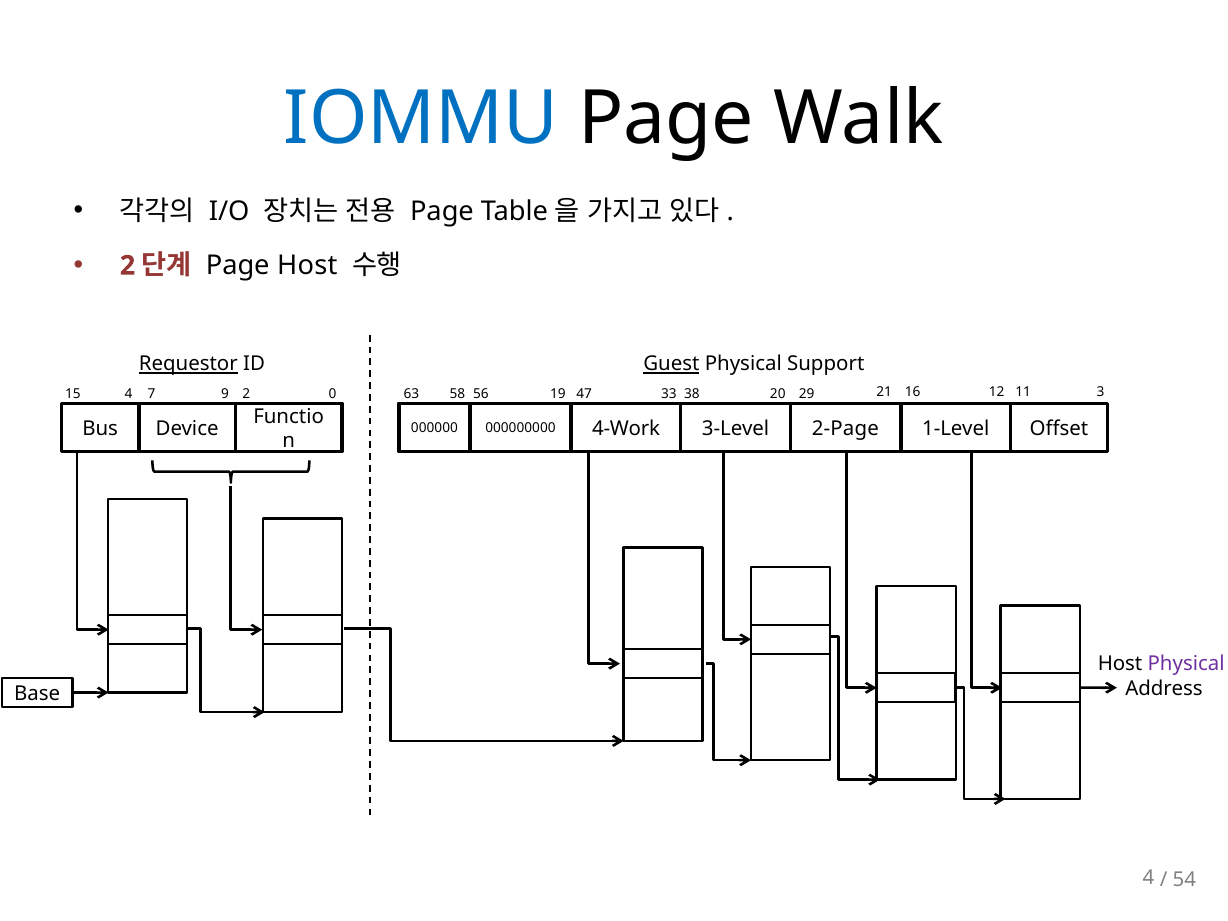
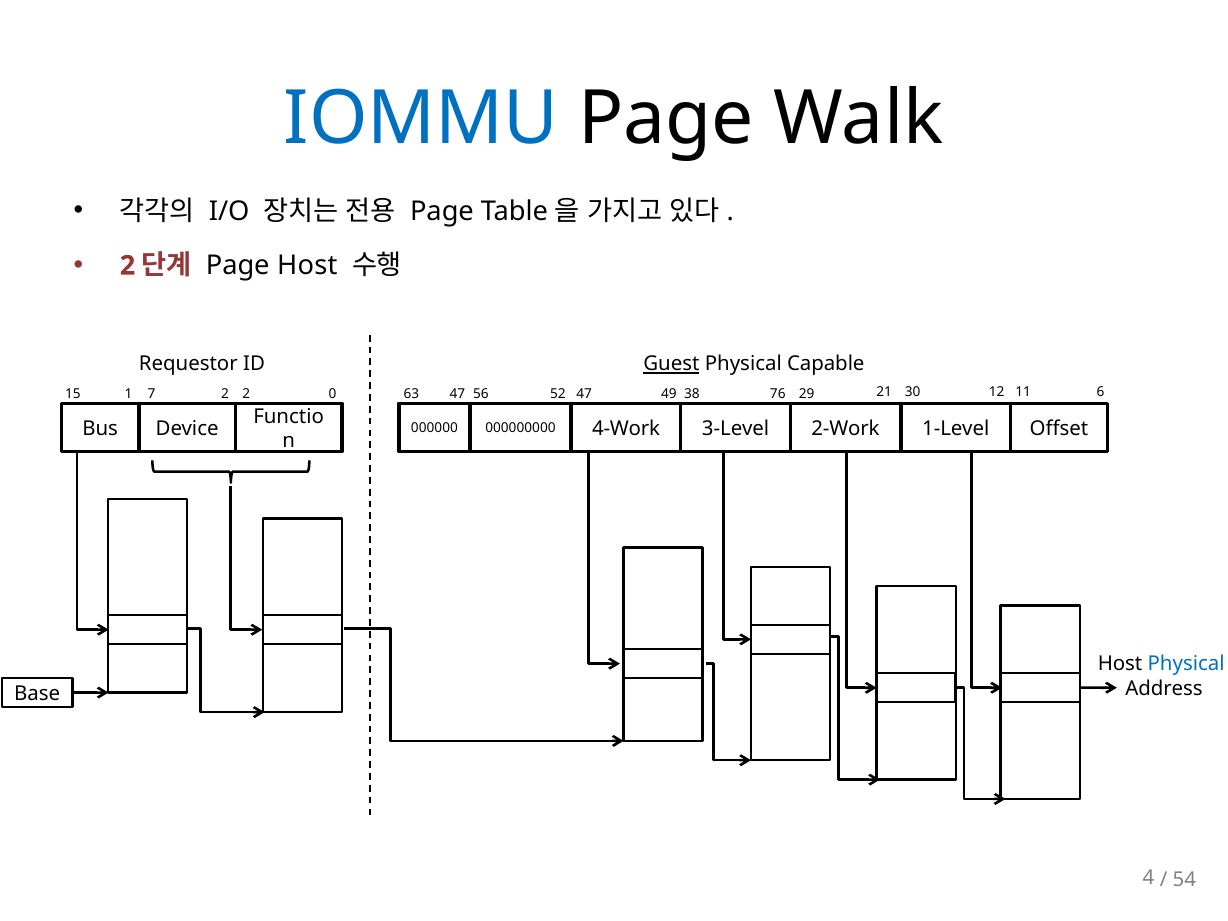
Requestor underline: present -> none
Support: Support -> Capable
15 4: 4 -> 1
7 9: 9 -> 2
63 58: 58 -> 47
19: 19 -> 52
33: 33 -> 49
20: 20 -> 76
16: 16 -> 30
3: 3 -> 6
2-Page: 2-Page -> 2-Work
Physical at (1186, 664) colour: purple -> blue
